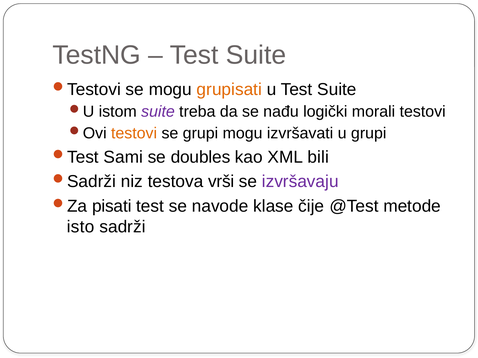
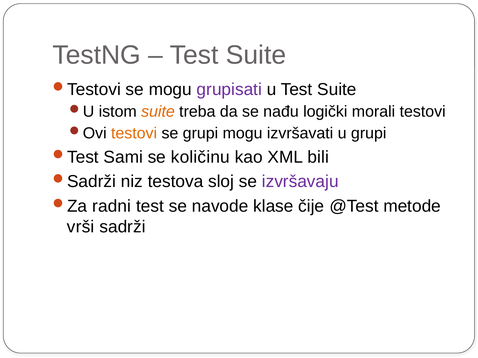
grupisati colour: orange -> purple
suite at (158, 112) colour: purple -> orange
doubles: doubles -> količinu
vrši: vrši -> sloj
pisati: pisati -> radni
isto: isto -> vrši
